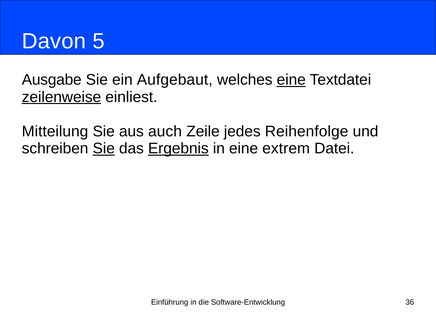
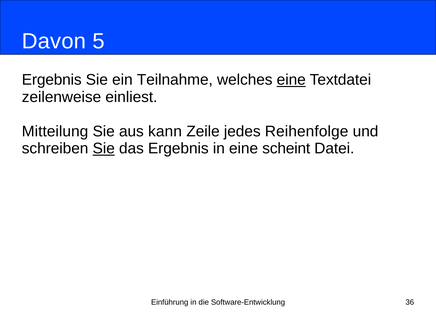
Ausgabe at (52, 80): Ausgabe -> Ergebnis
Aufgebaut: Aufgebaut -> Teilnahme
zeilenweise underline: present -> none
auch: auch -> kann
Ergebnis at (178, 148) underline: present -> none
extrem: extrem -> scheint
